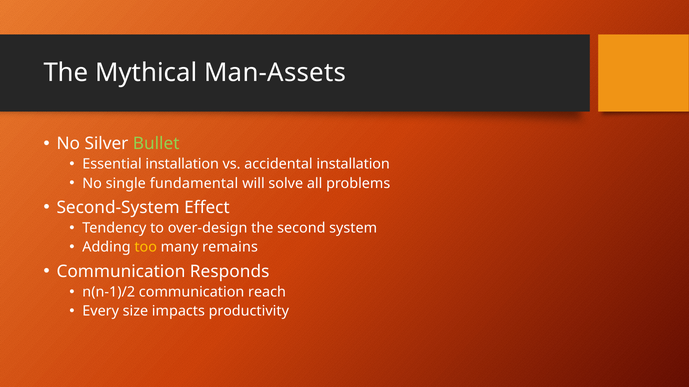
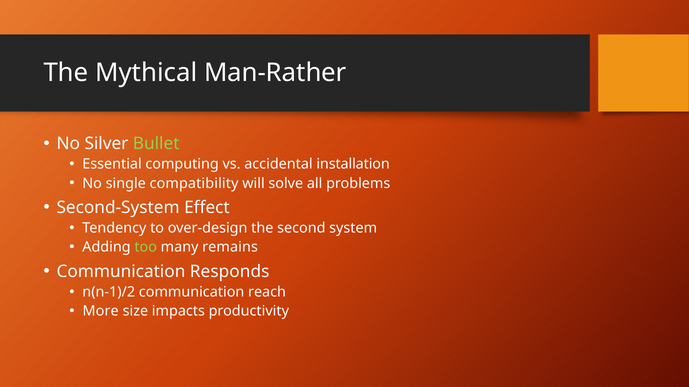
Man-Assets: Man-Assets -> Man-Rather
Essential installation: installation -> computing
fundamental: fundamental -> compatibility
too colour: yellow -> light green
Every: Every -> More
